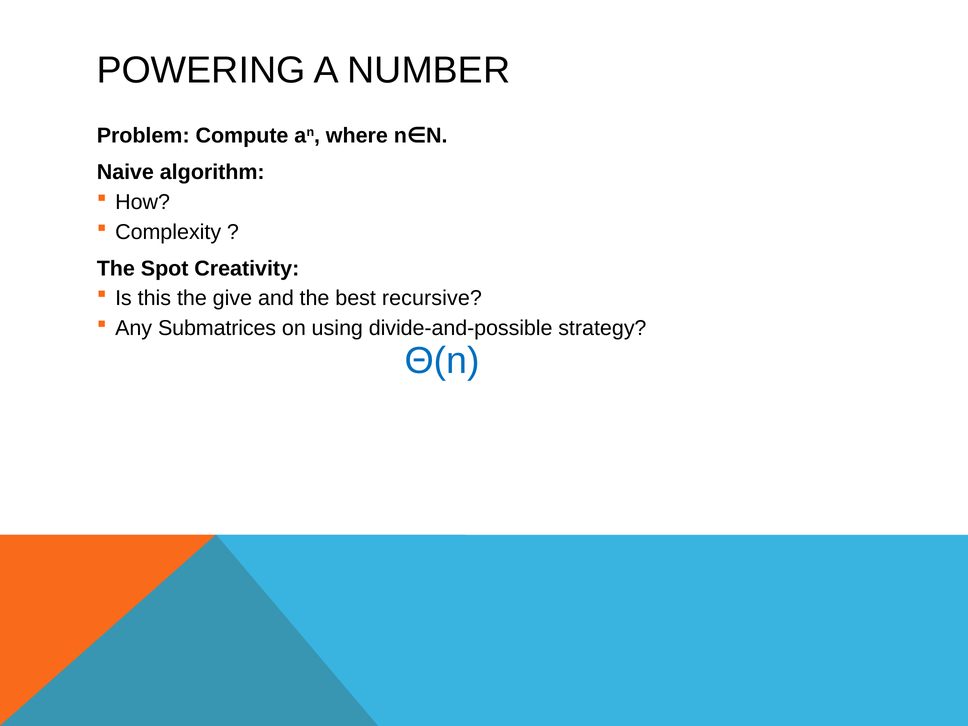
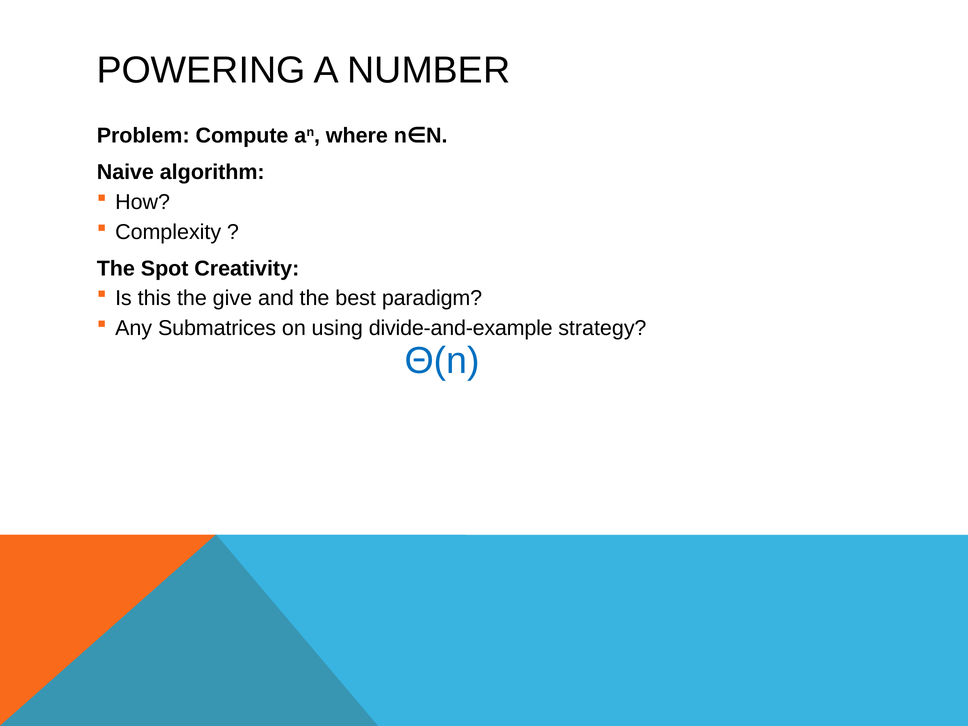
recursive: recursive -> paradigm
divide-and-possible: divide-and-possible -> divide-and-example
